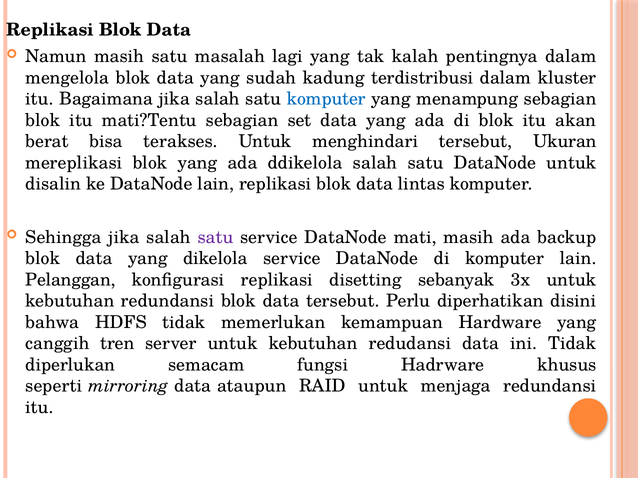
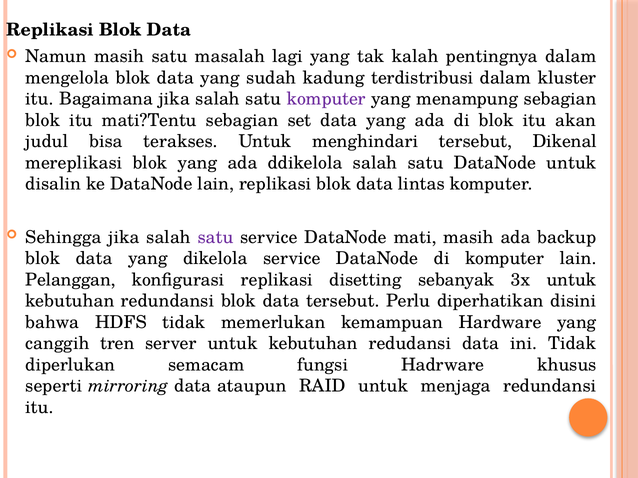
komputer at (326, 99) colour: blue -> purple
berat: berat -> judul
Ukuran: Ukuran -> Dikenal
